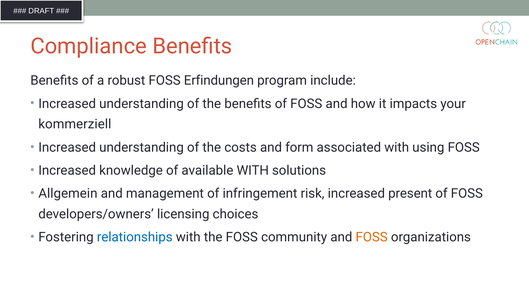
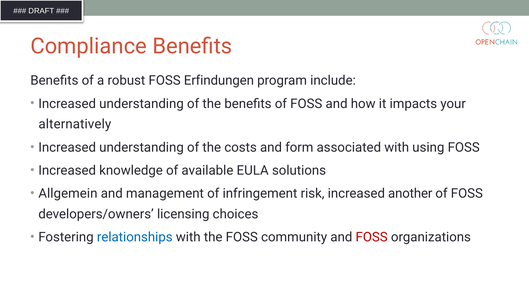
kommerziell: kommerziell -> alternatively
available WITH: WITH -> EULA
present: present -> another
FOSS at (372, 238) colour: orange -> red
